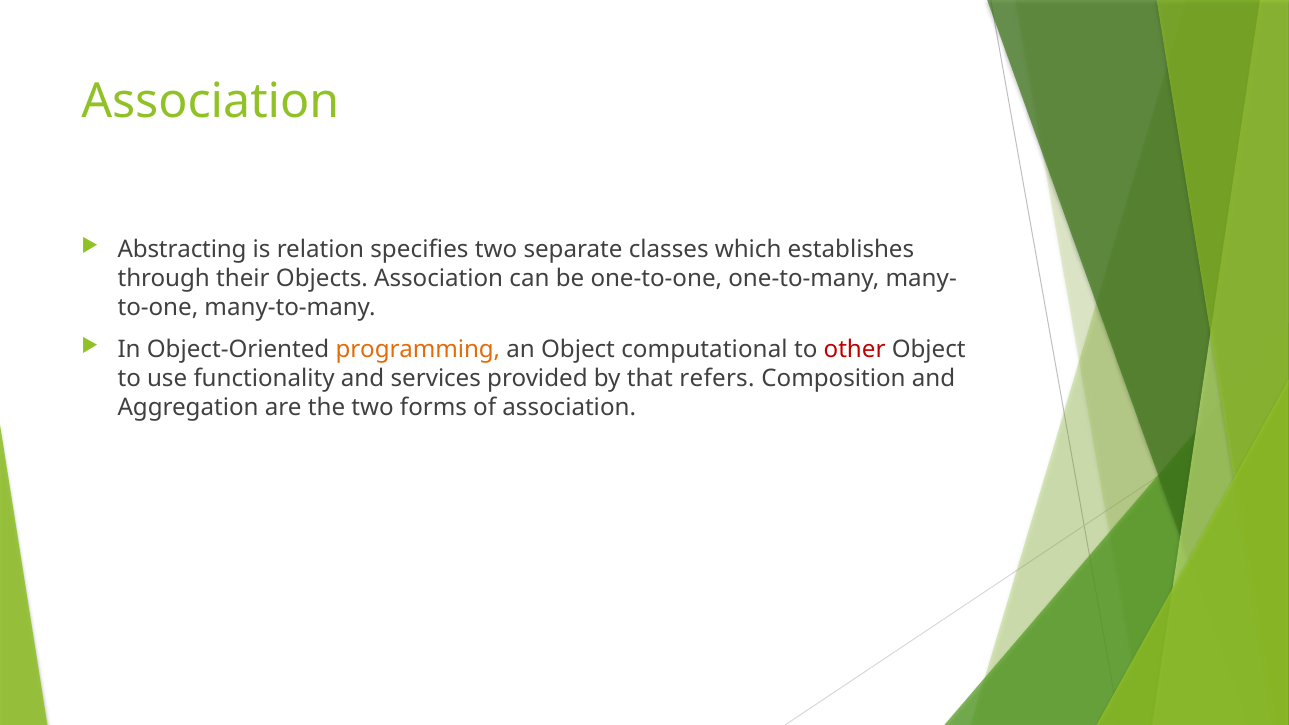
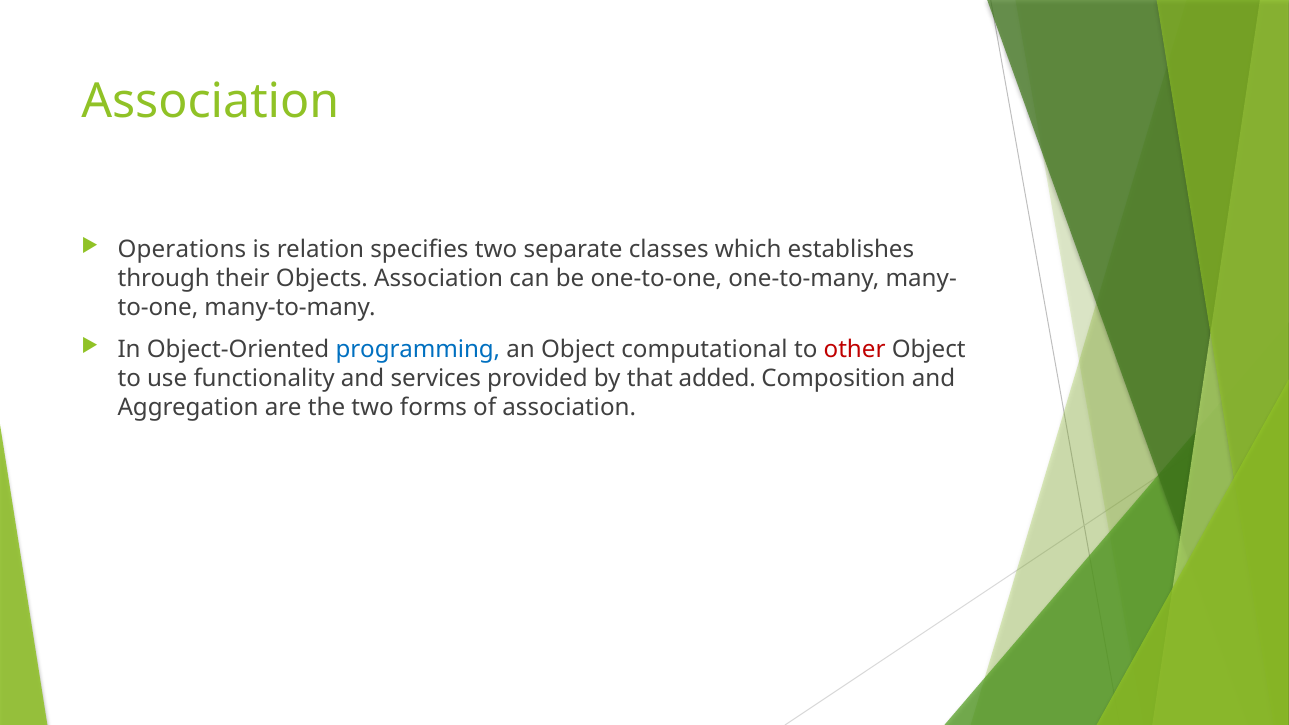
Abstracting: Abstracting -> Operations
programming colour: orange -> blue
refers: refers -> added
